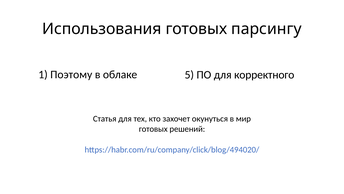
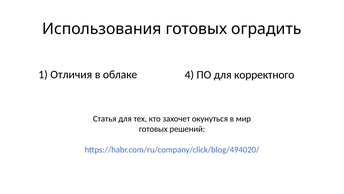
парсингу: парсингу -> оградить
Поэтому: Поэтому -> Отличия
5: 5 -> 4
